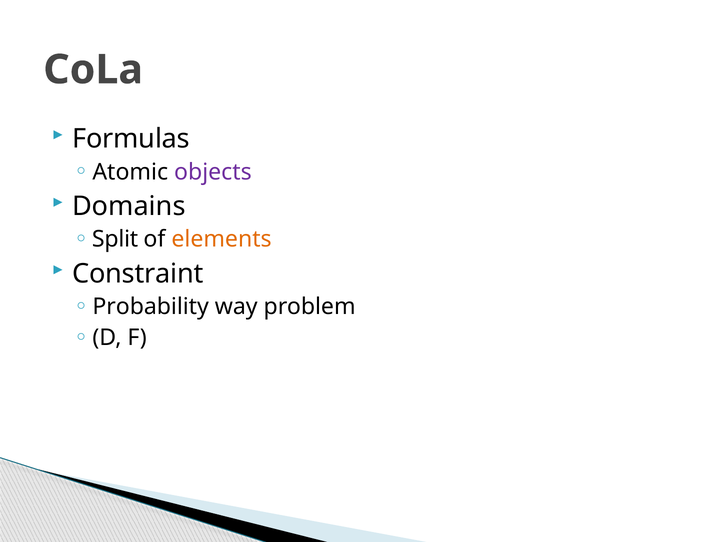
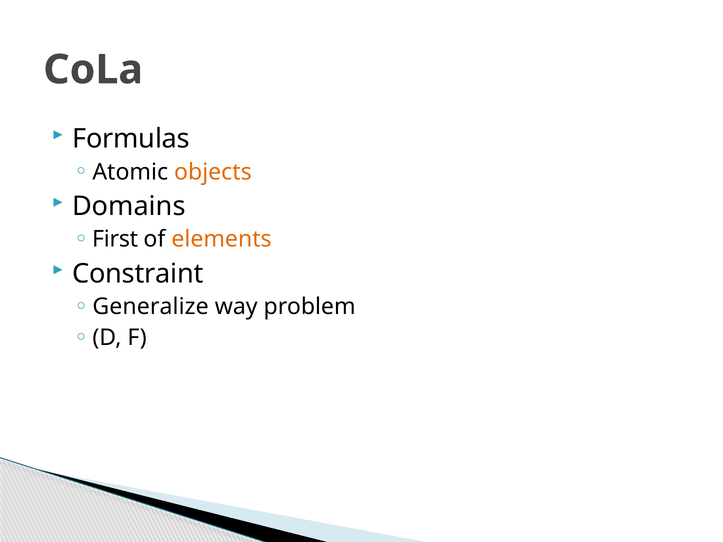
objects colour: purple -> orange
Split: Split -> First
Probability: Probability -> Generalize
